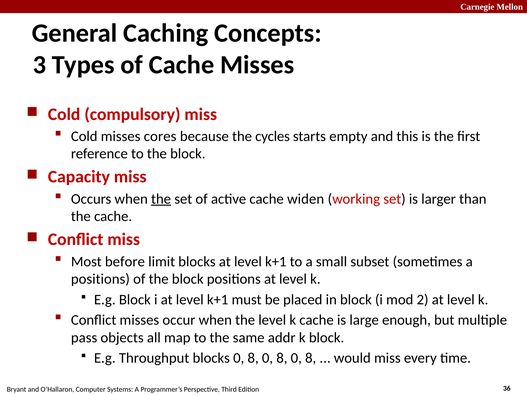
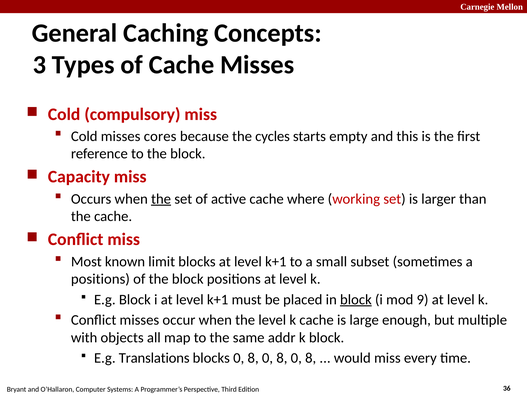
widen: widen -> where
before: before -> known
block at (356, 300) underline: none -> present
2: 2 -> 9
pass: pass -> with
Throughput: Throughput -> Translations
